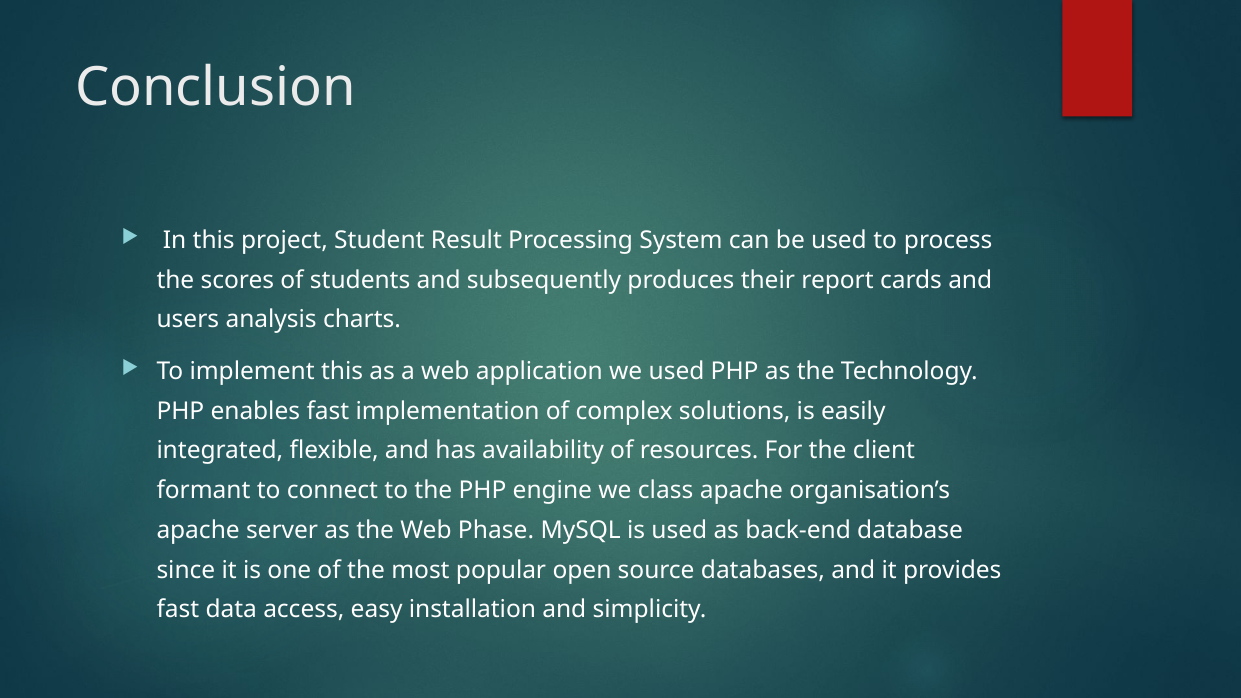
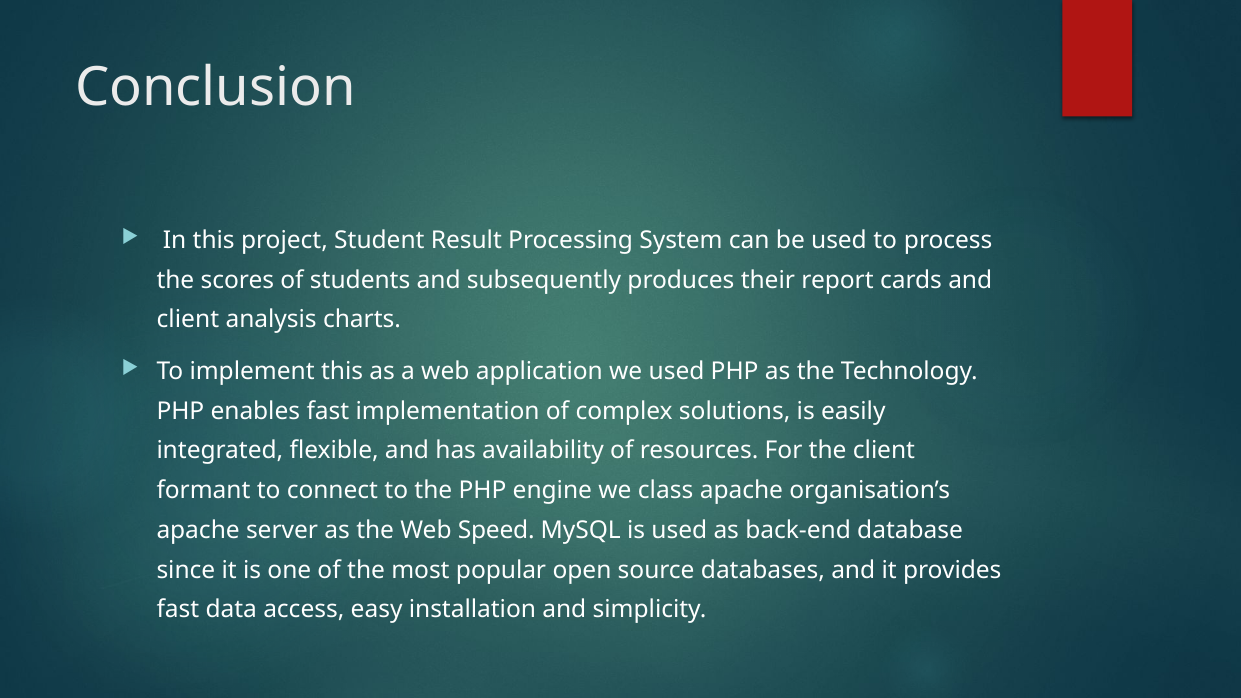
users at (188, 320): users -> client
Phase: Phase -> Speed
